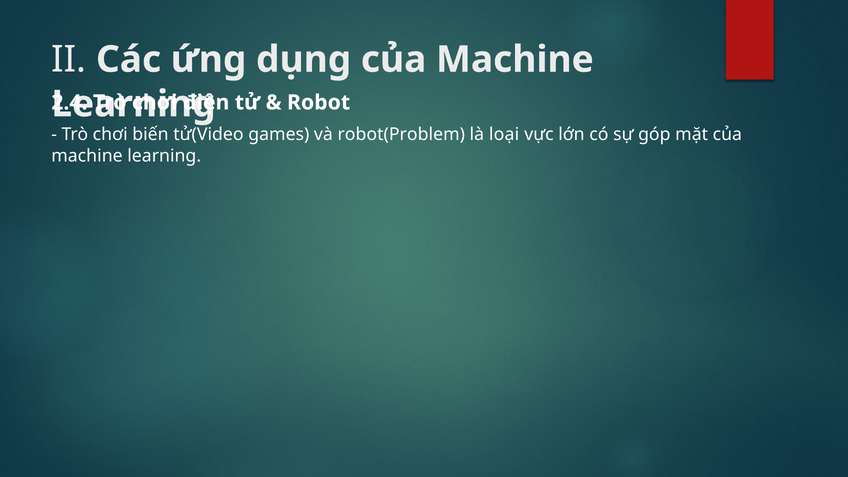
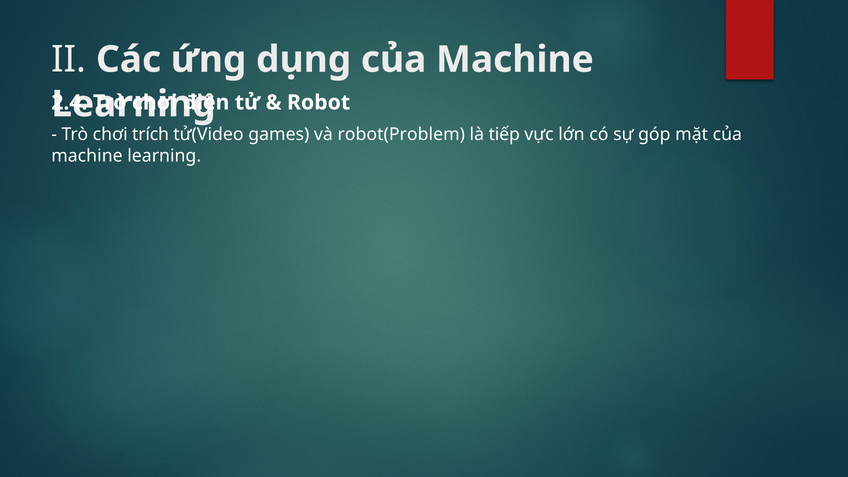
biến: biến -> trích
loại: loại -> tiếp
